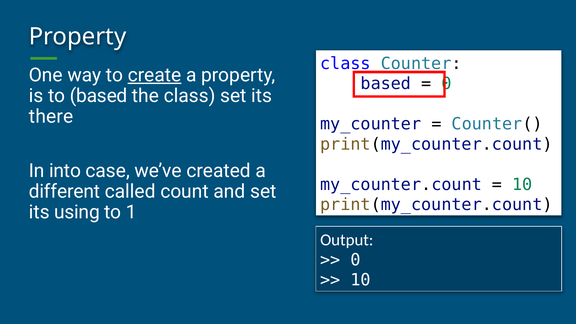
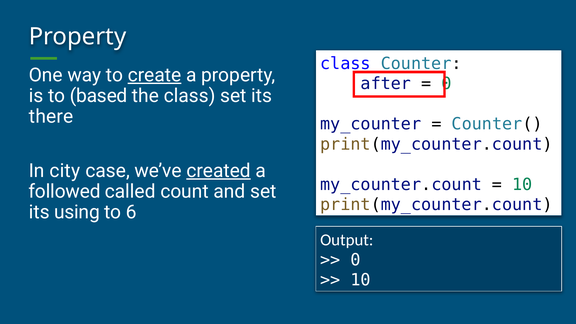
based at (386, 84): based -> after
into: into -> city
created underline: none -> present
different: different -> followed
1: 1 -> 6
